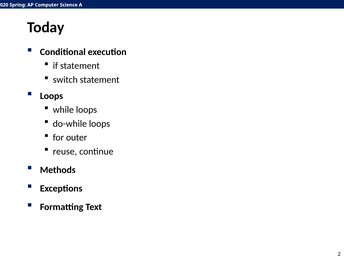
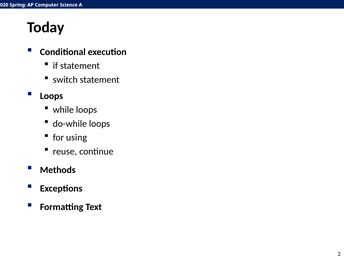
outer: outer -> using
